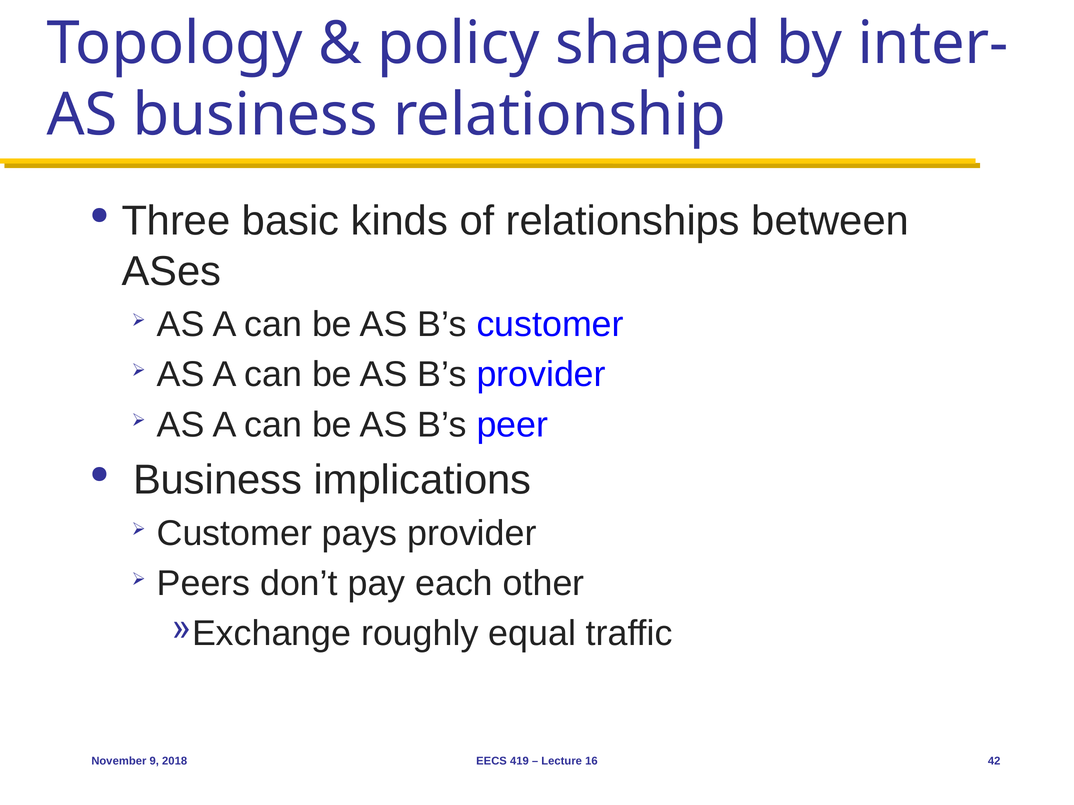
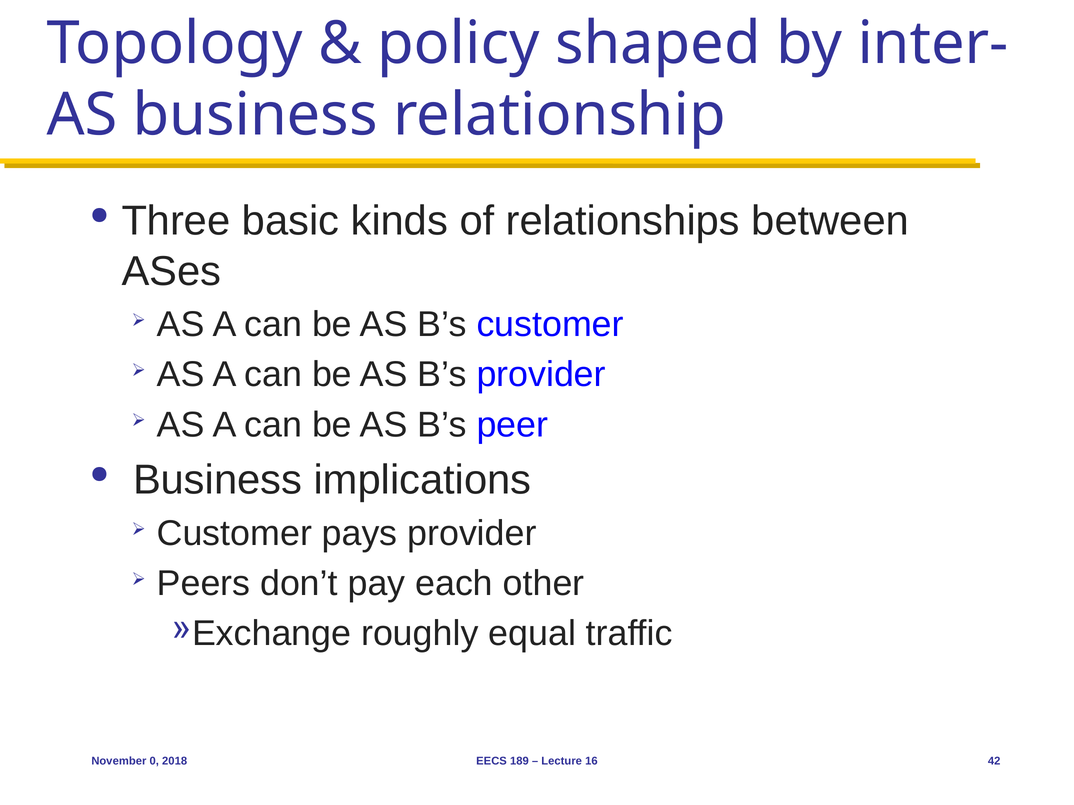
9: 9 -> 0
419: 419 -> 189
